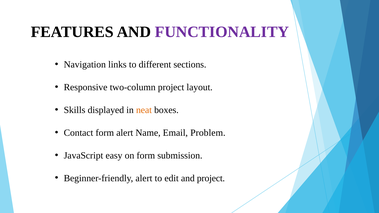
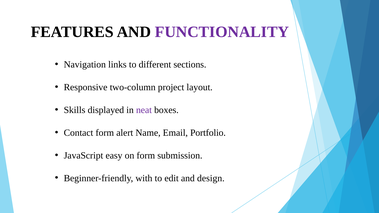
neat colour: orange -> purple
Problem: Problem -> Portfolio
Beginner-friendly alert: alert -> with
and project: project -> design
